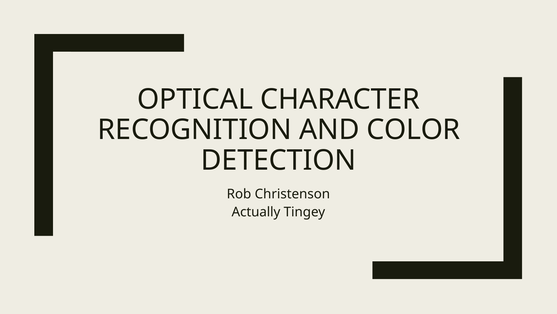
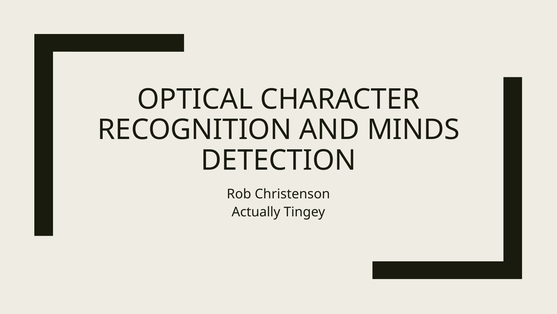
COLOR: COLOR -> MINDS
